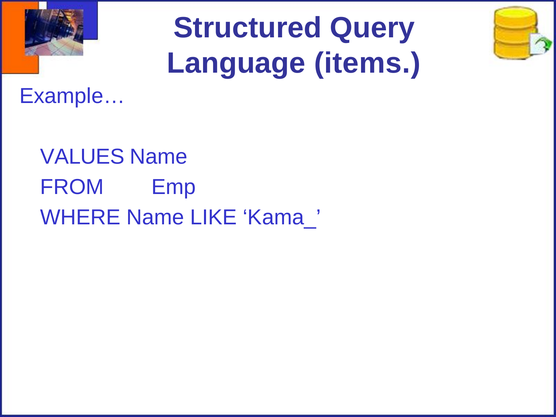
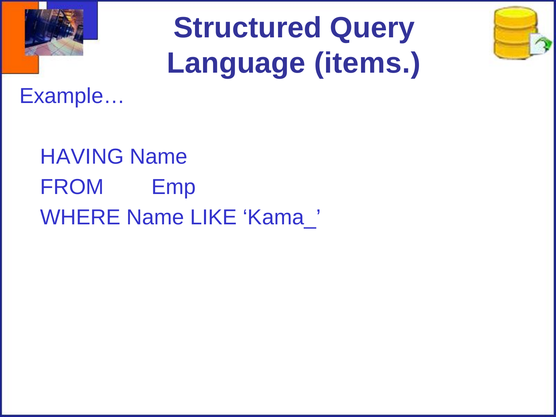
VALUES: VALUES -> HAVING
